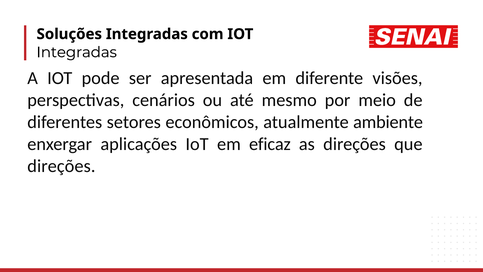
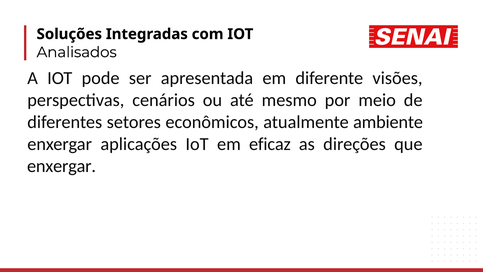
Integradas at (77, 52): Integradas -> Analisados
direções at (61, 166): direções -> enxergar
